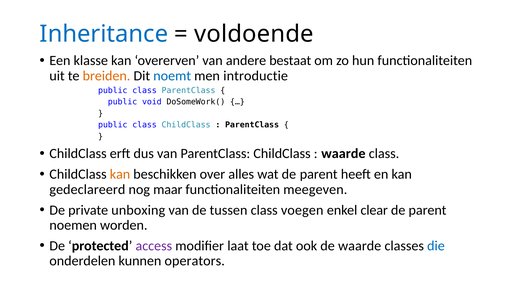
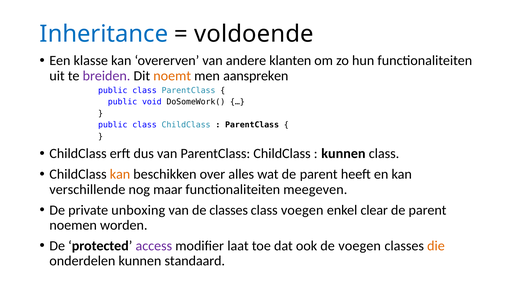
bestaat: bestaat -> klanten
breiden colour: orange -> purple
noemt colour: blue -> orange
introductie: introductie -> aanspreken
waarde at (343, 154): waarde -> kunnen
gedeclareerd: gedeclareerd -> verschillende
de tussen: tussen -> classes
de waarde: waarde -> voegen
die colour: blue -> orange
operators: operators -> standaard
